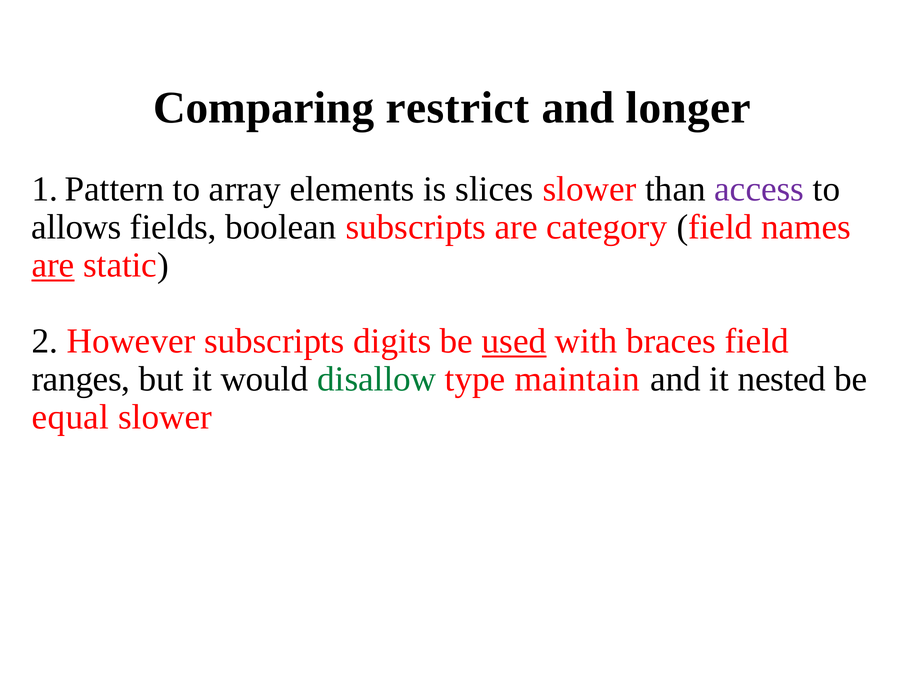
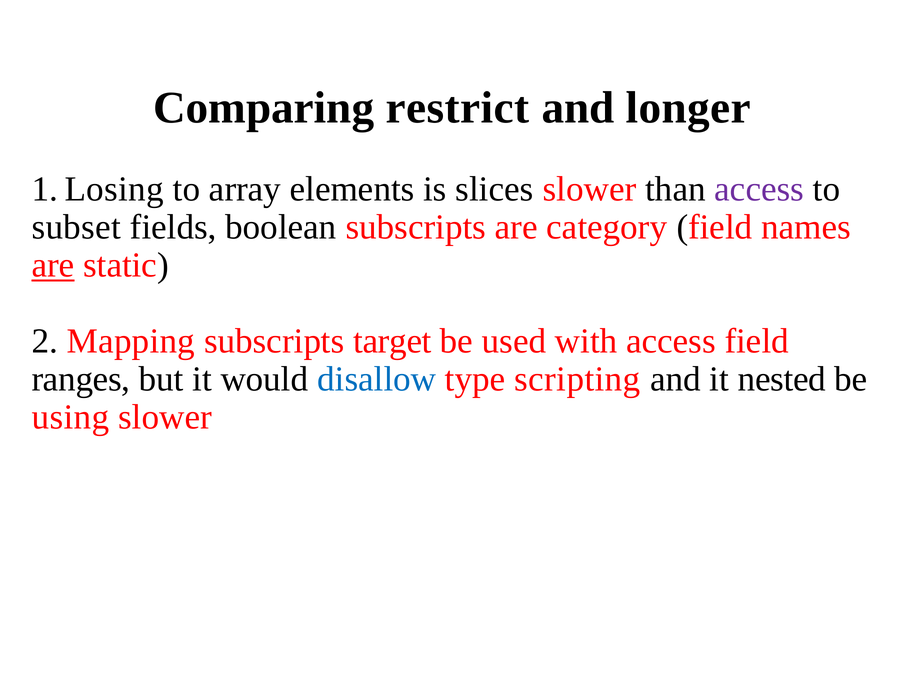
Pattern: Pattern -> Losing
allows: allows -> subset
However: However -> Mapping
digits: digits -> target
used underline: present -> none
with braces: braces -> access
disallow colour: green -> blue
maintain: maintain -> scripting
equal: equal -> using
